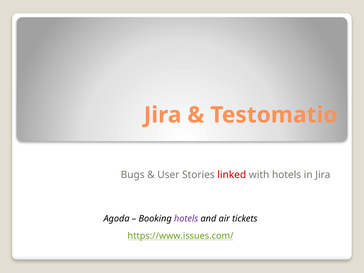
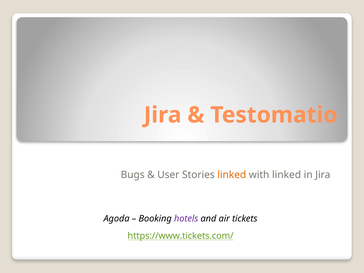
linked at (232, 175) colour: red -> orange
with hotels: hotels -> linked
https://www.issues.com/: https://www.issues.com/ -> https://www.tickets.com/
